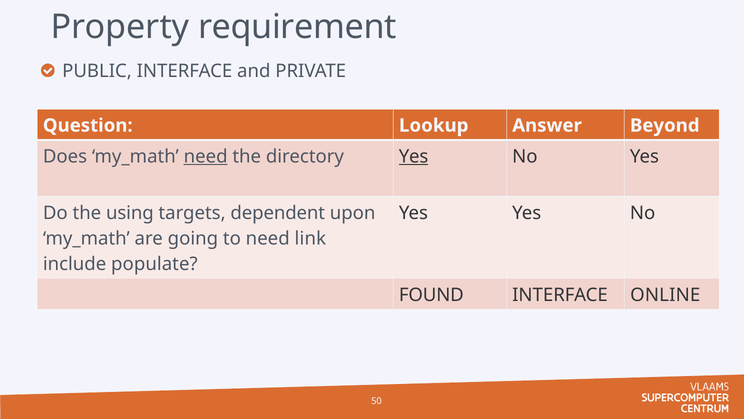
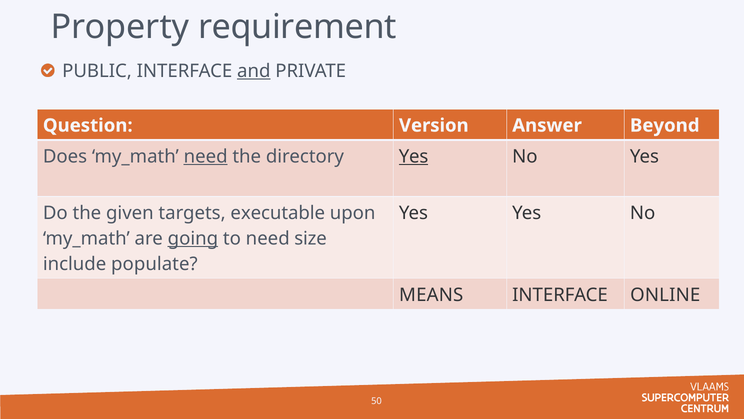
and underline: none -> present
Lookup: Lookup -> Version
using: using -> given
dependent: dependent -> executable
going underline: none -> present
link: link -> size
FOUND: FOUND -> MEANS
